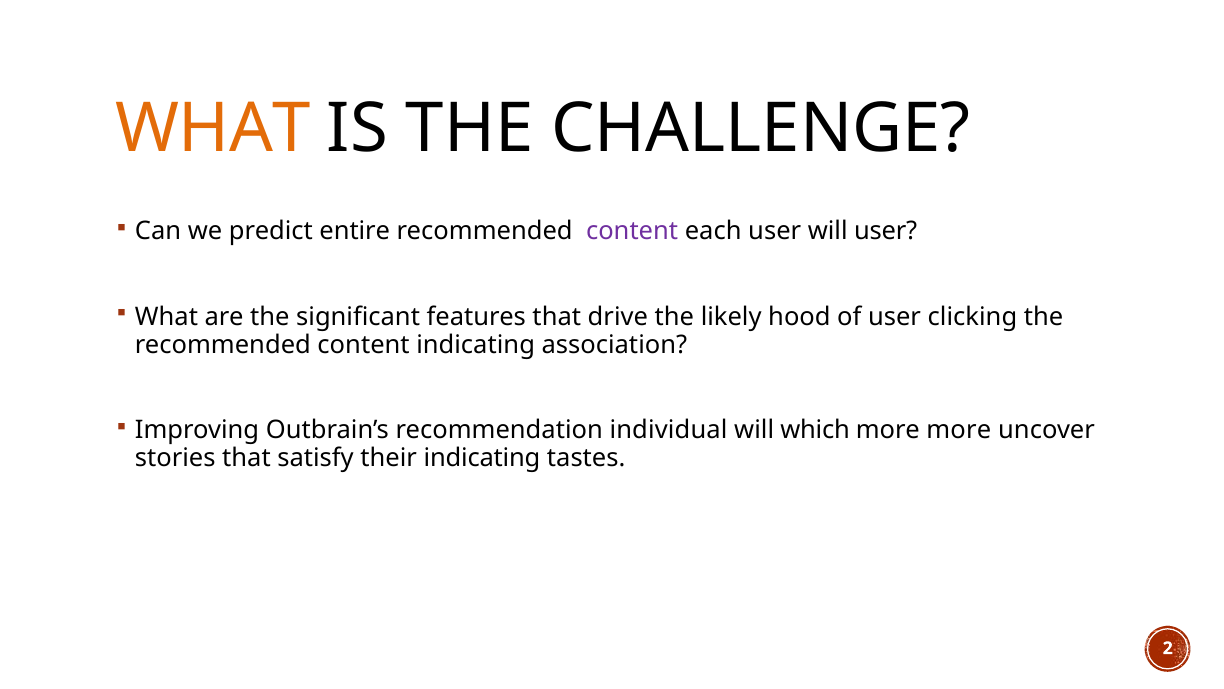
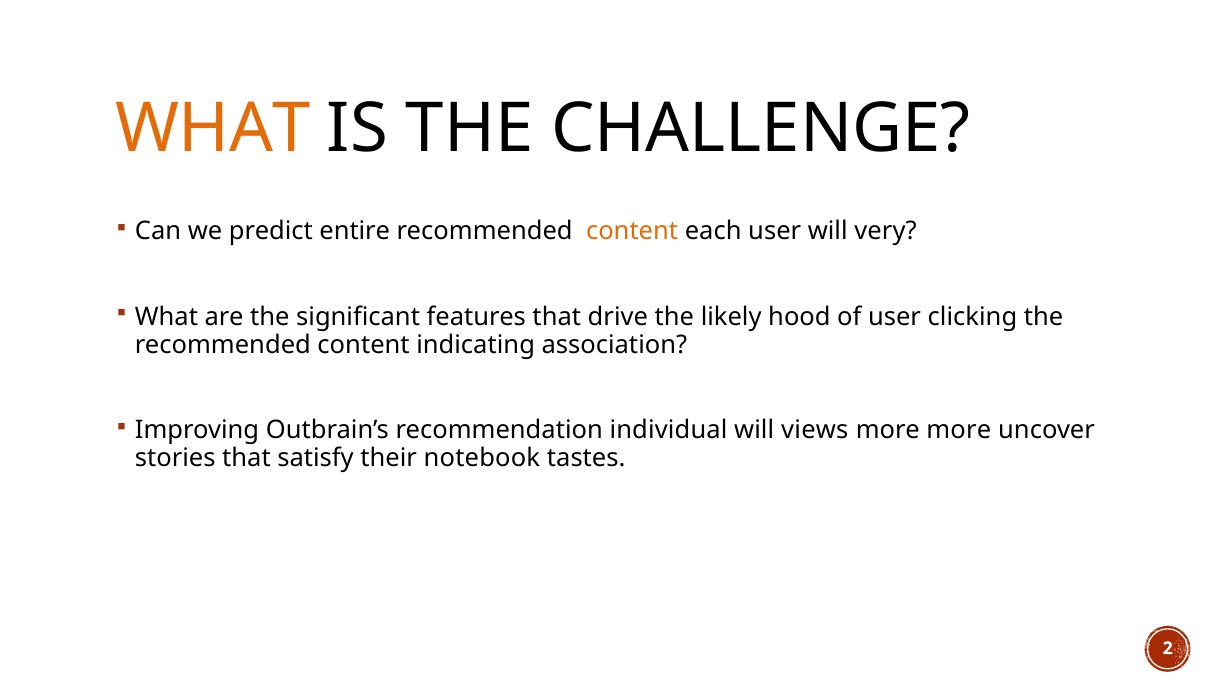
content at (632, 231) colour: purple -> orange
will user: user -> very
which: which -> views
their indicating: indicating -> notebook
